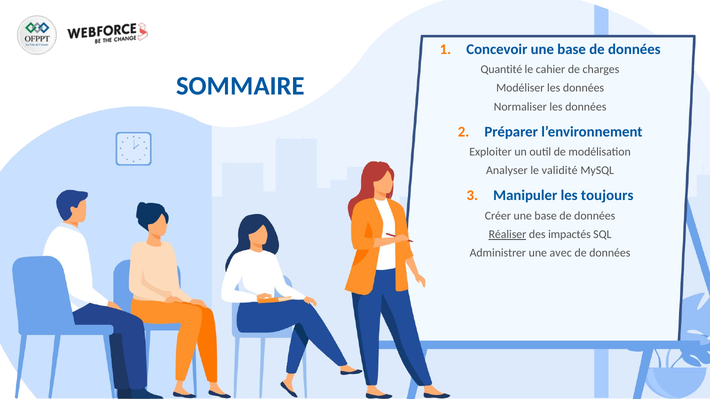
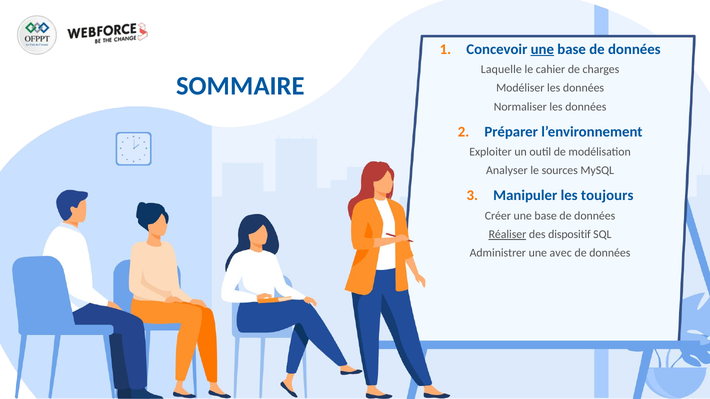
une at (542, 49) underline: none -> present
Quantité: Quantité -> Laquelle
validité: validité -> sources
impactés: impactés -> dispositif
